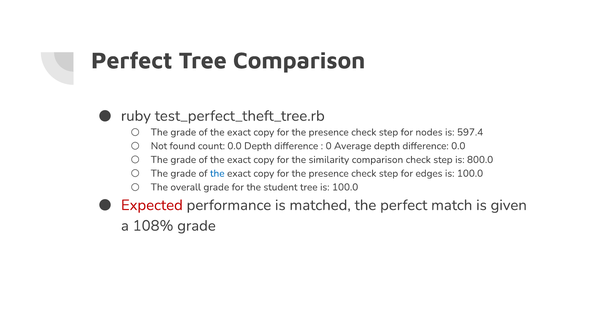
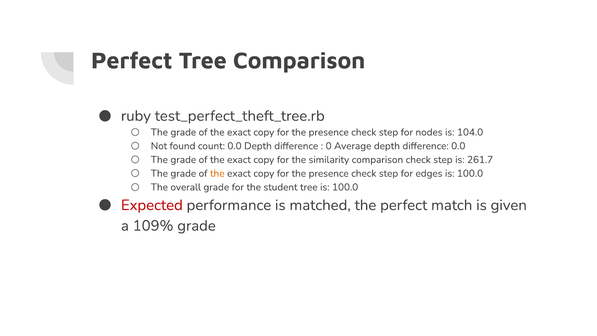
597.4: 597.4 -> 104.0
800.0: 800.0 -> 261.7
the at (217, 173) colour: blue -> orange
108%: 108% -> 109%
